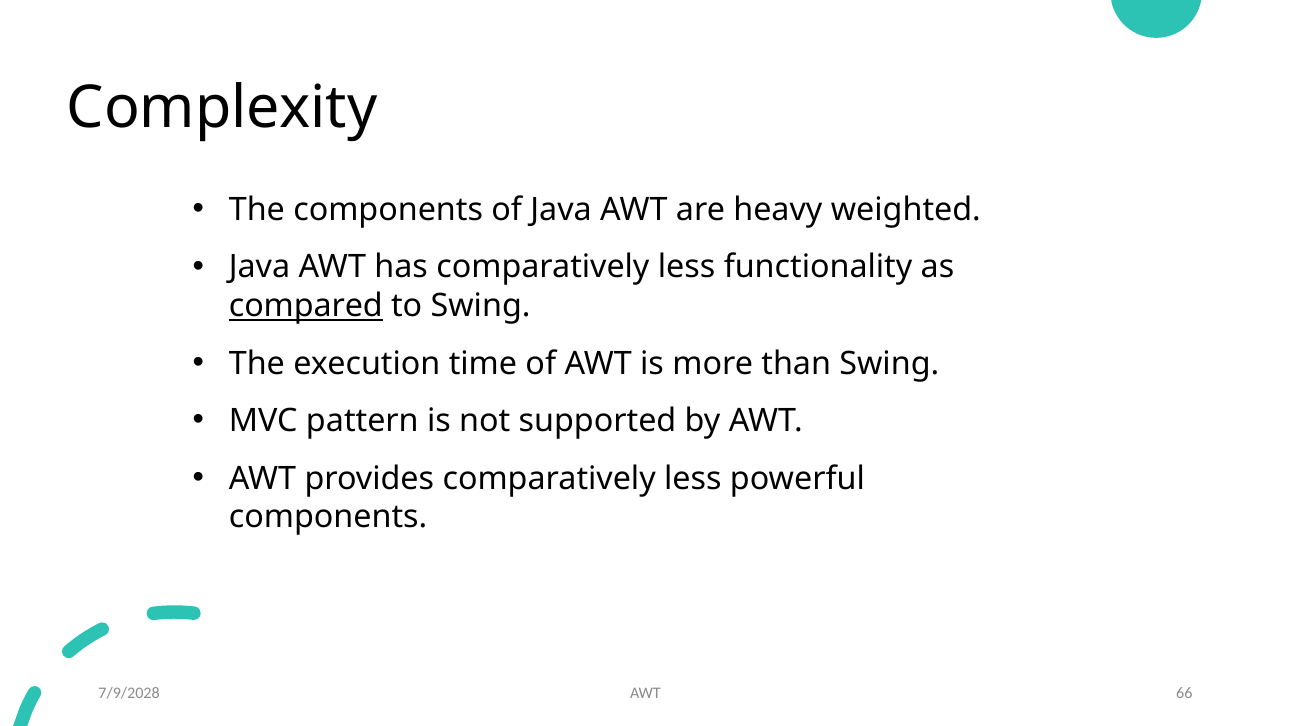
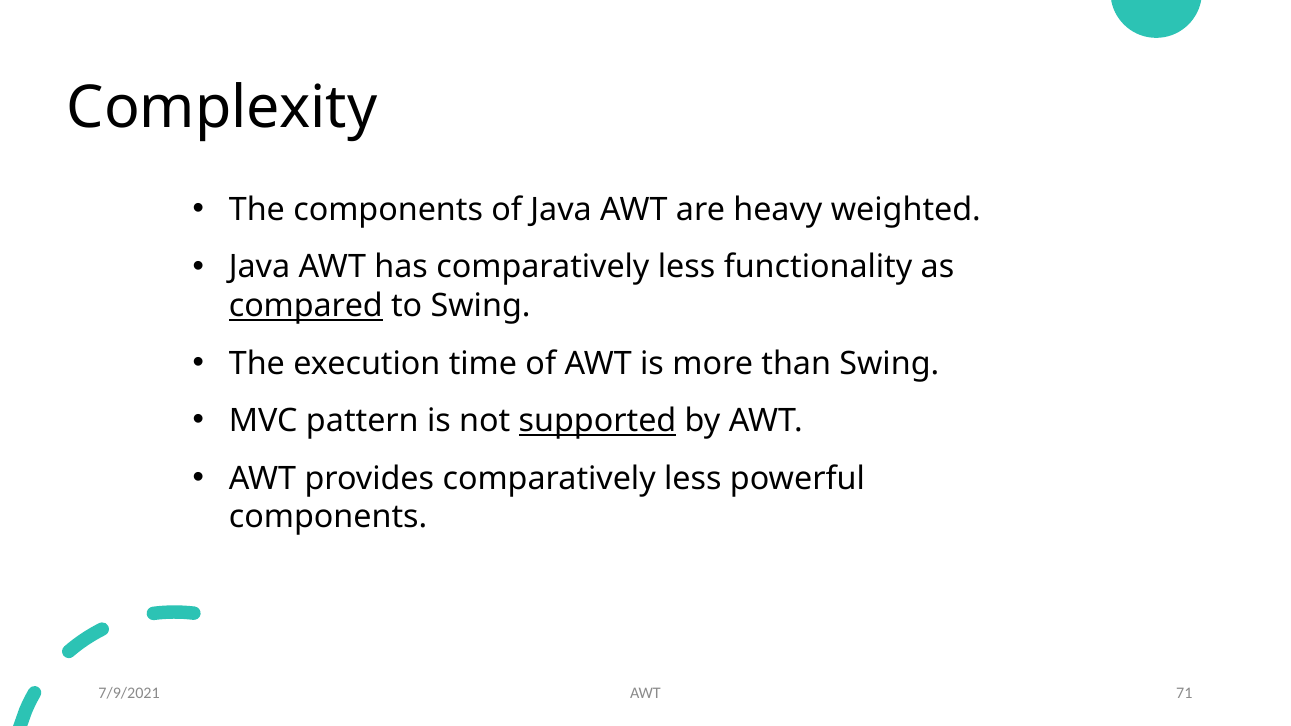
supported underline: none -> present
7/9/2028: 7/9/2028 -> 7/9/2021
66: 66 -> 71
